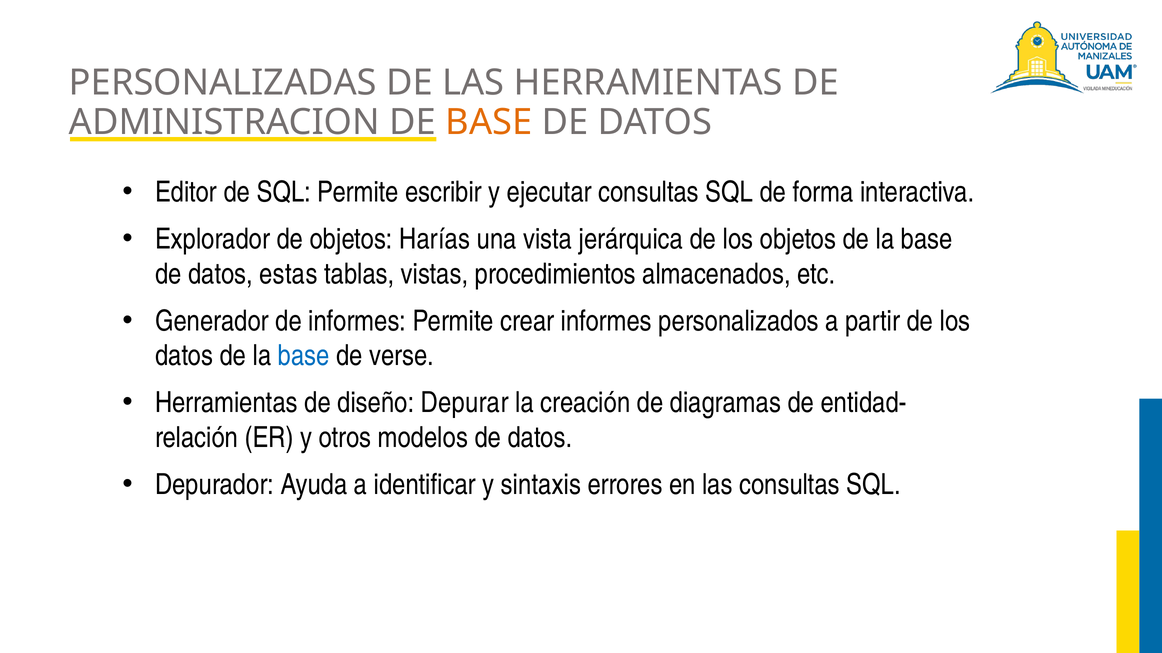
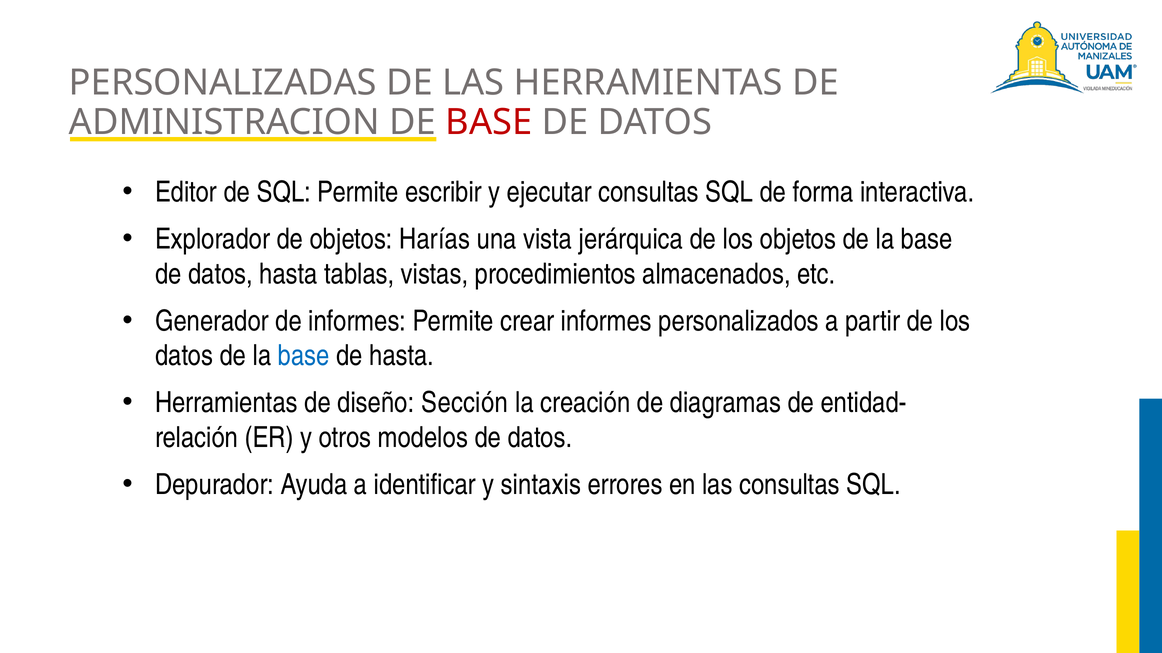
BASE at (489, 122) colour: orange -> red
datos estas: estas -> hasta
de verse: verse -> hasta
Depurar: Depurar -> Sección
